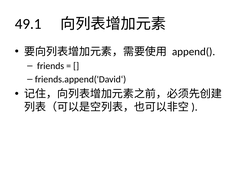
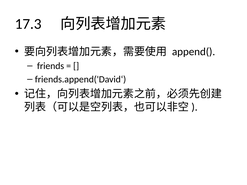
49.1: 49.1 -> 17.3
